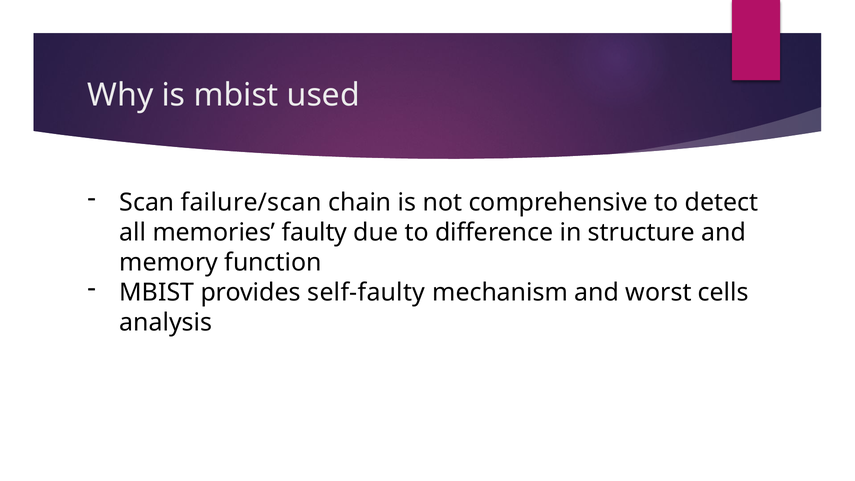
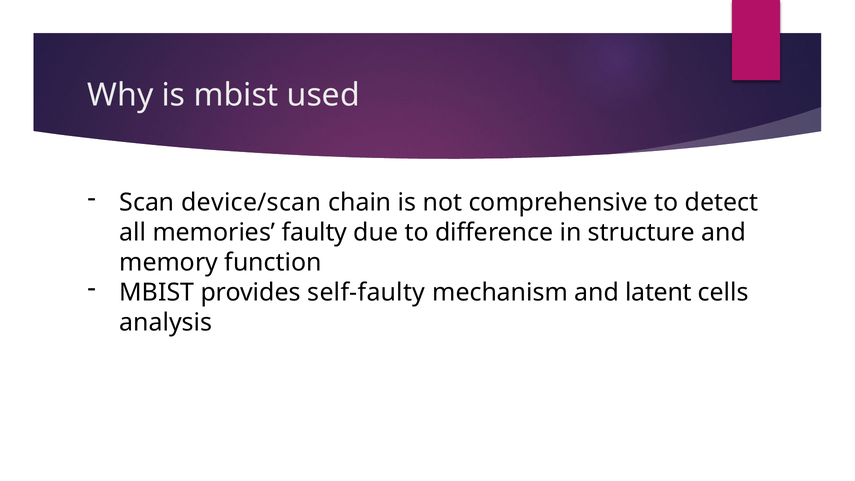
failure/scan: failure/scan -> device/scan
worst: worst -> latent
